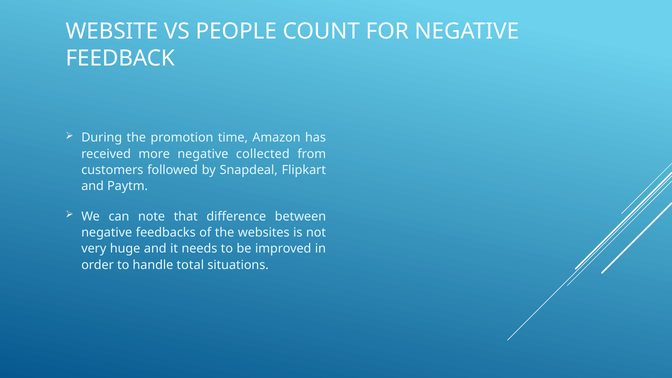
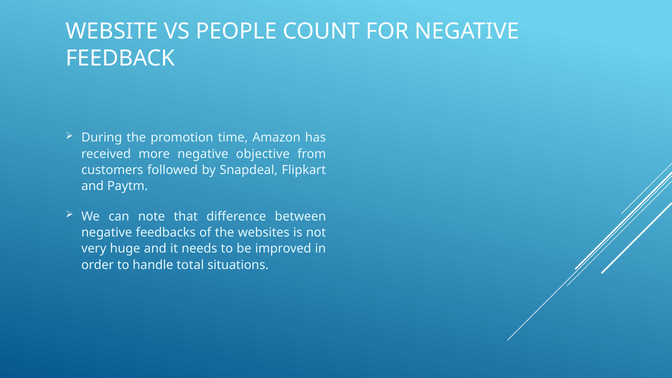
collected: collected -> objective
